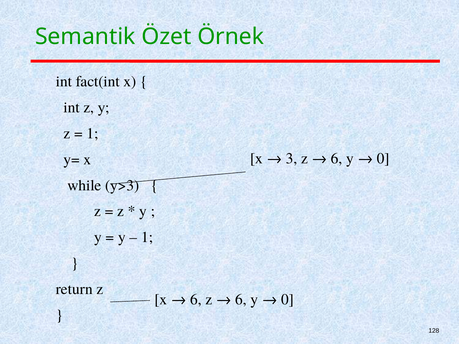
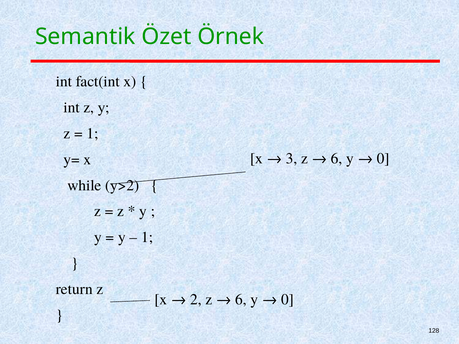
y>3: y>3 -> y>2
6 at (196, 300): 6 -> 2
